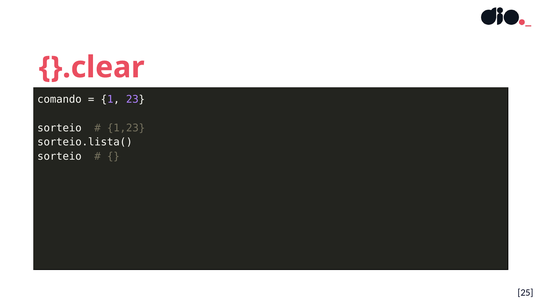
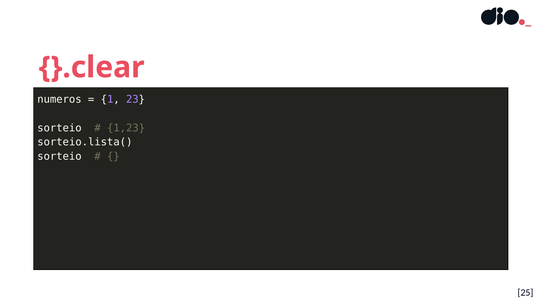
comando: comando -> numeros
